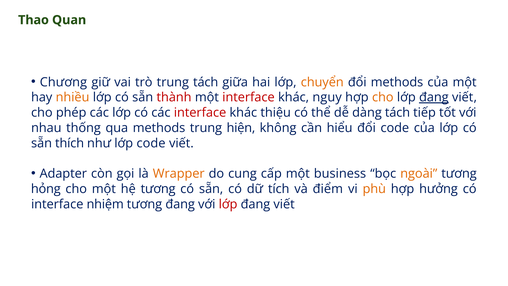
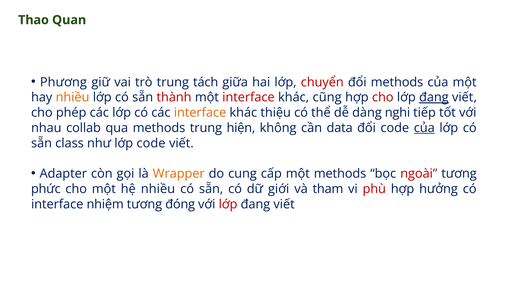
Chương: Chương -> Phương
chuyển colour: orange -> red
nguy: nguy -> cũng
cho at (383, 97) colour: orange -> red
interface at (200, 113) colour: red -> orange
dàng tách: tách -> nghi
thống: thống -> collab
hiểu: hiểu -> data
của at (424, 128) underline: none -> present
thích: thích -> class
một business: business -> methods
ngoài colour: orange -> red
hỏng: hỏng -> phức
hệ tương: tương -> nhiều
tích: tích -> giới
điểm: điểm -> tham
phù colour: orange -> red
tương đang: đang -> đóng
